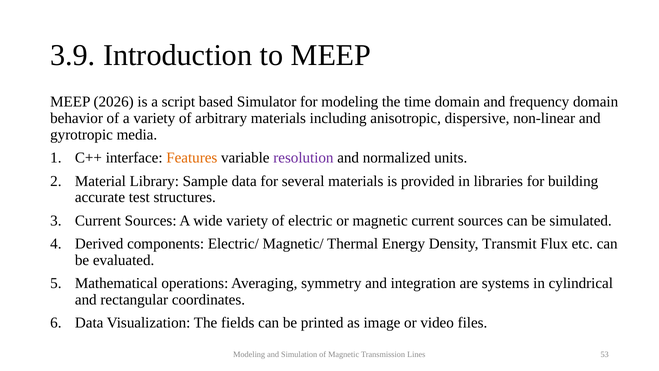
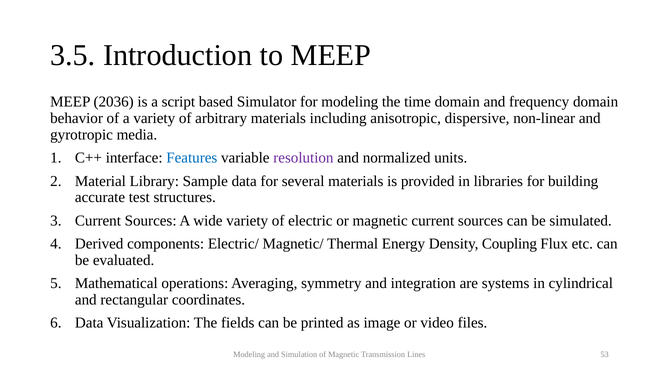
3.9: 3.9 -> 3.5
2026: 2026 -> 2036
Features colour: orange -> blue
Transmit: Transmit -> Coupling
